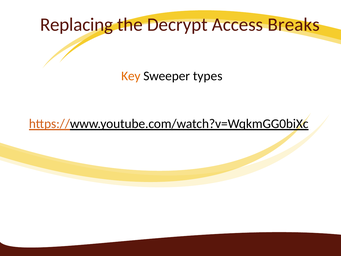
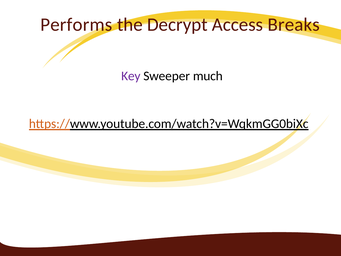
Replacing: Replacing -> Performs
Key colour: orange -> purple
types: types -> much
